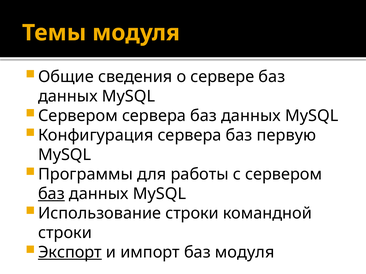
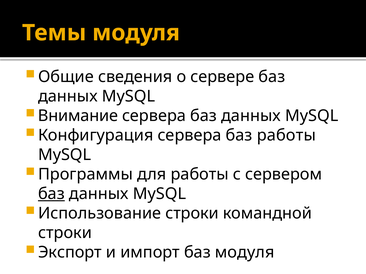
Сервером at (78, 116): Сервером -> Внимание
баз первую: первую -> работы
Экспорт underline: present -> none
